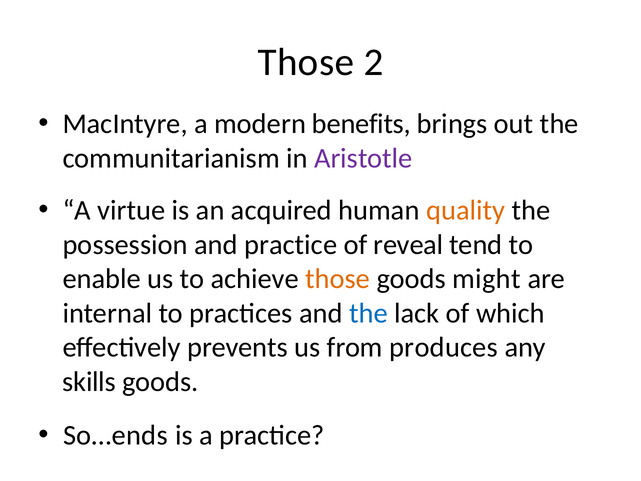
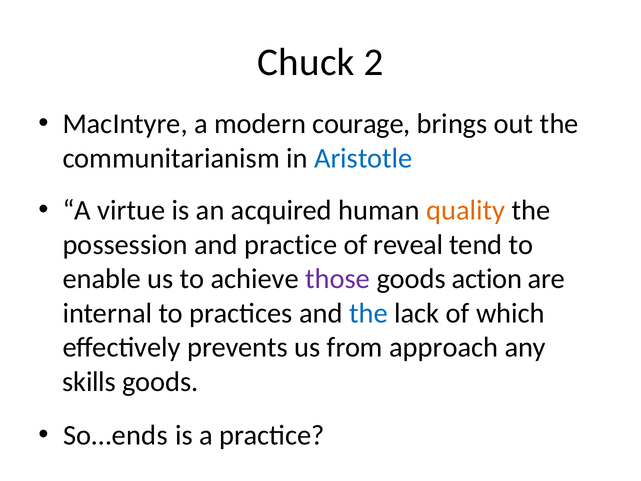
Those at (306, 62): Those -> Chuck
benefits: benefits -> courage
Aristotle colour: purple -> blue
those at (338, 279) colour: orange -> purple
might: might -> action
produces: produces -> approach
